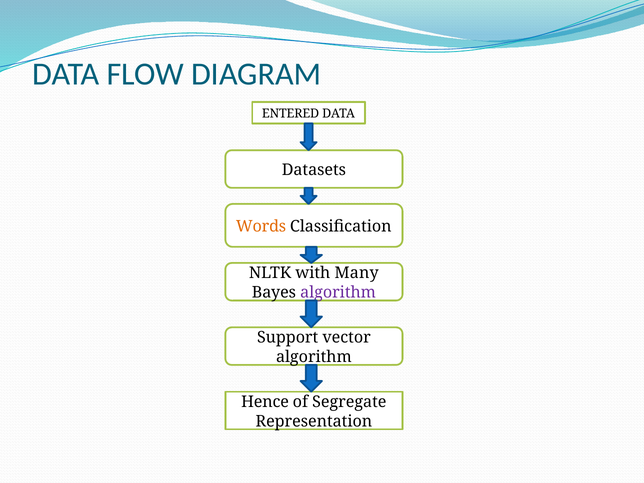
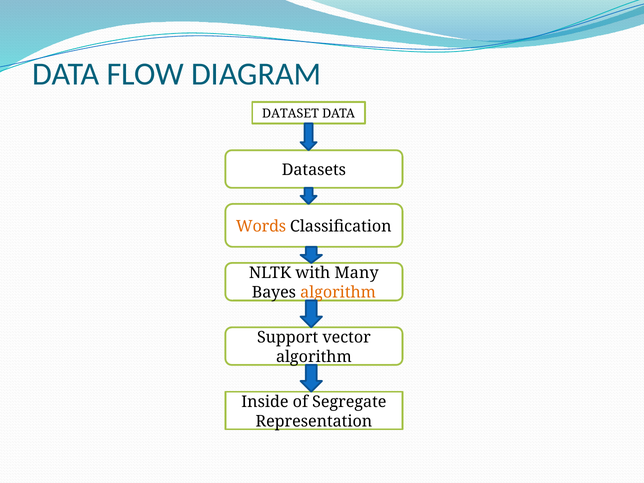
ENTERED: ENTERED -> DATASET
algorithm at (338, 292) colour: purple -> orange
Hence: Hence -> Inside
